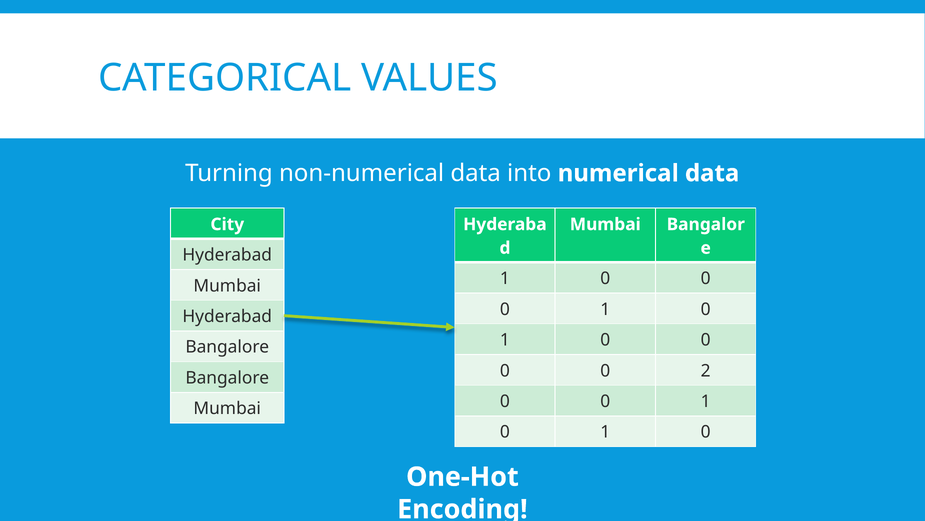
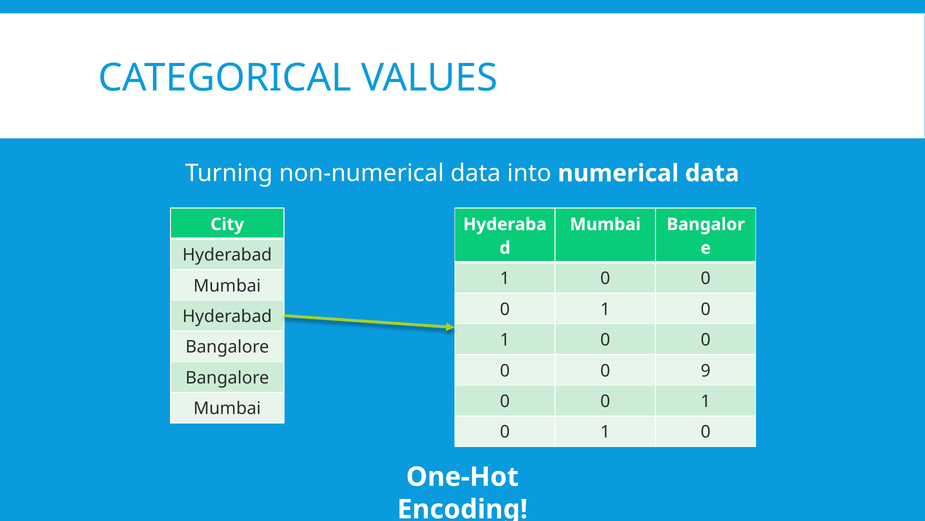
2: 2 -> 9
